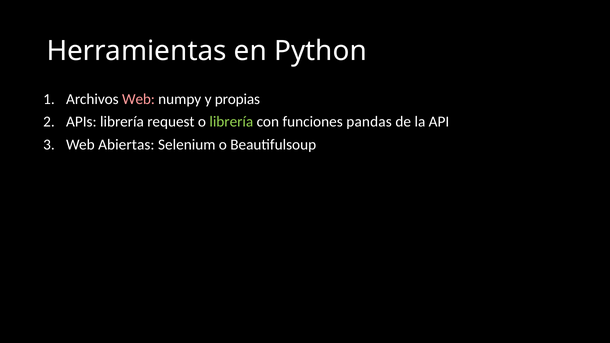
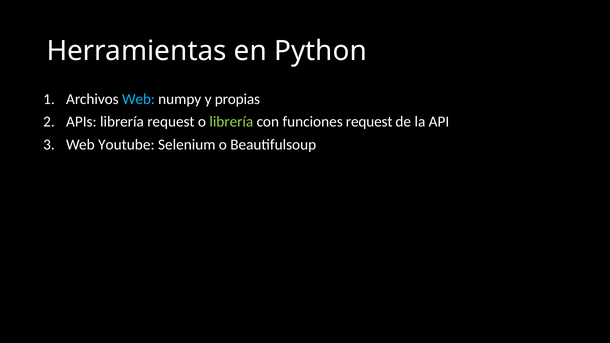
Web at (139, 99) colour: pink -> light blue
funciones pandas: pandas -> request
Abiertas: Abiertas -> Youtube
